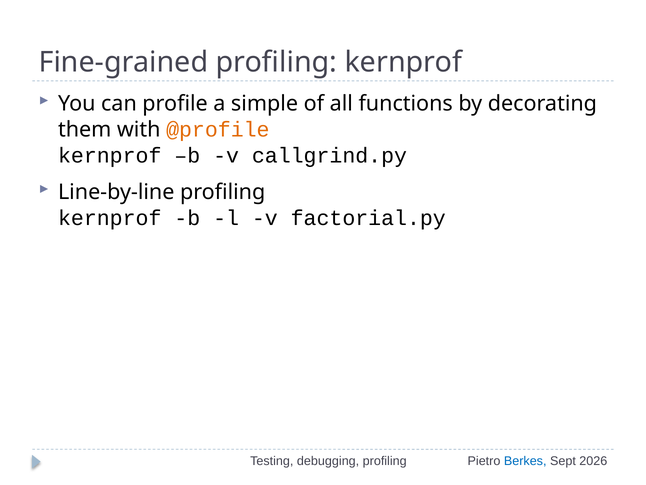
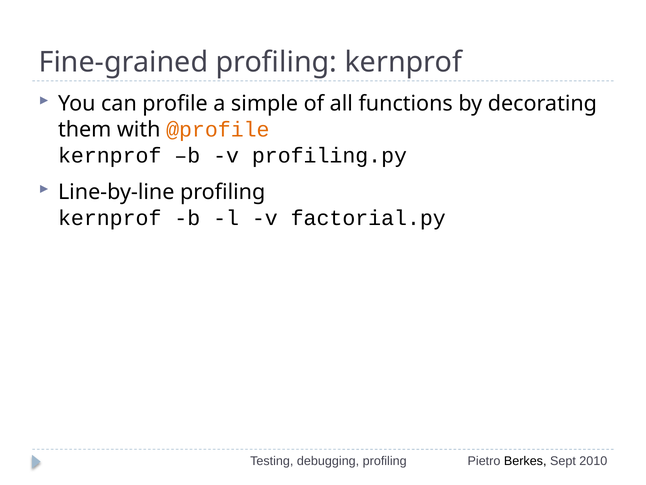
callgrind.py: callgrind.py -> profiling.py
Berkes colour: blue -> black
2026: 2026 -> 2010
